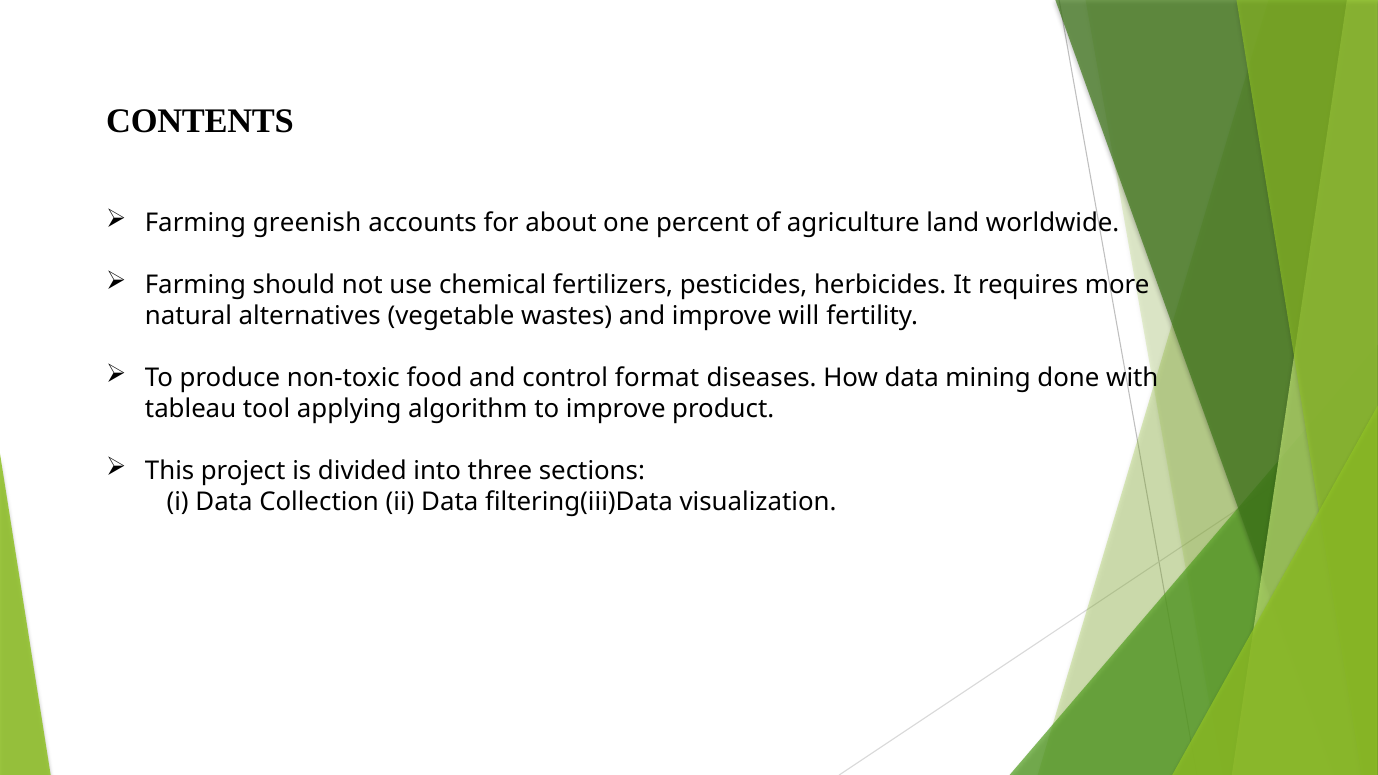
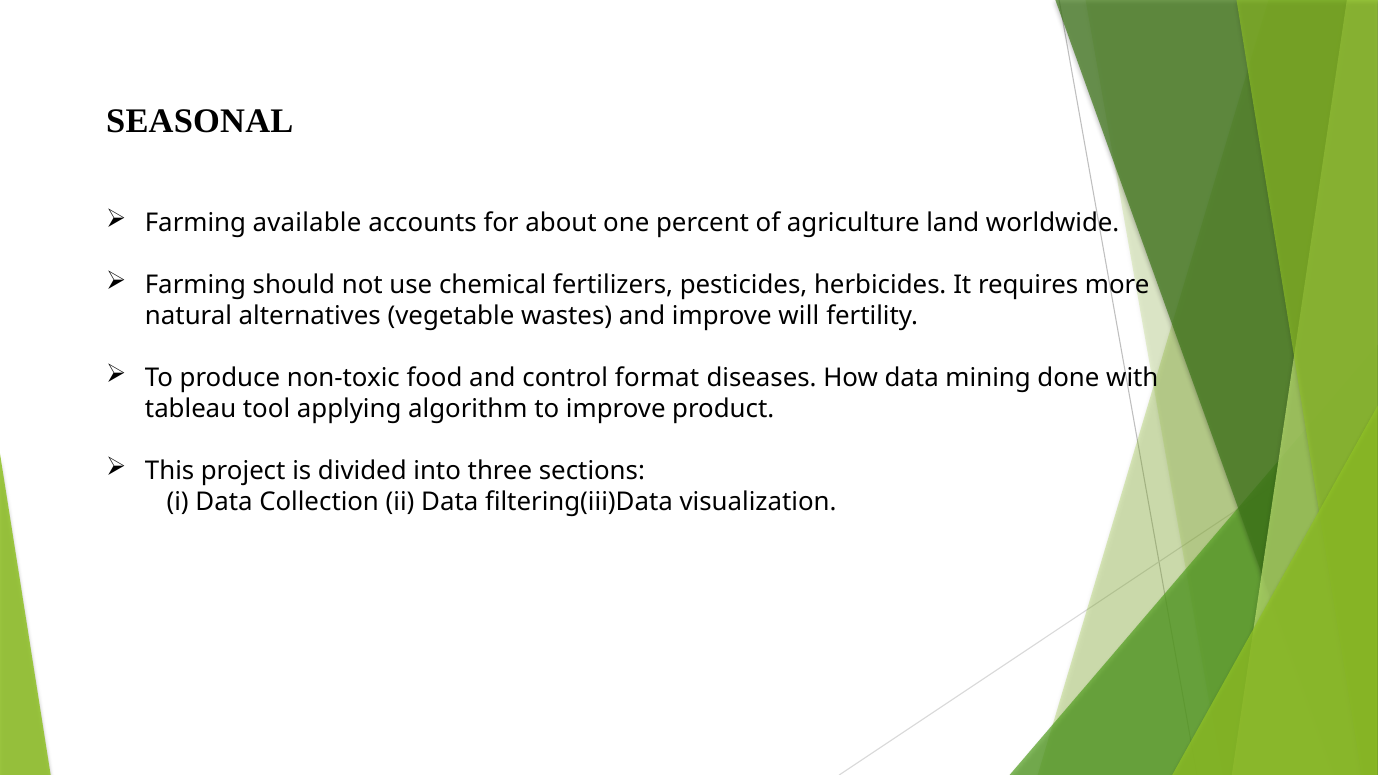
CONTENTS: CONTENTS -> SEASONAL
greenish: greenish -> available
